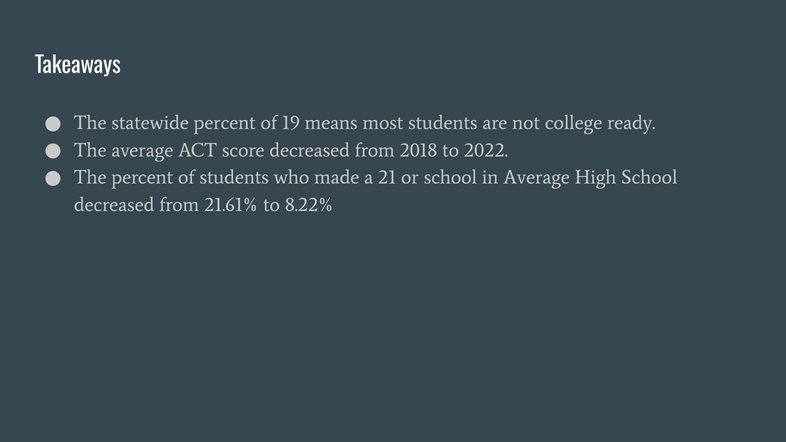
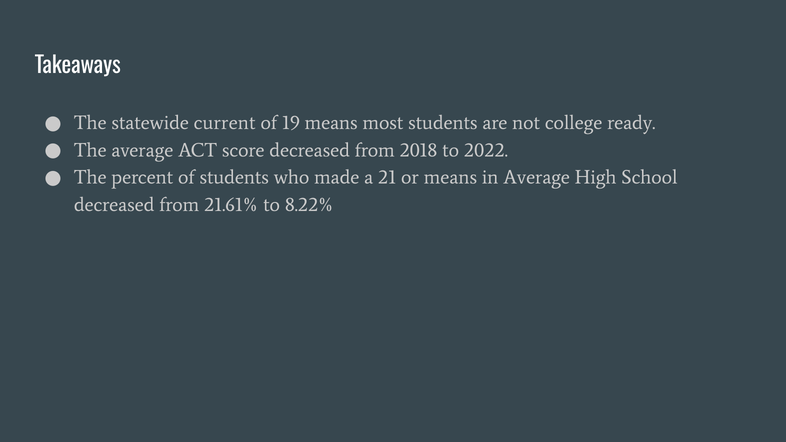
statewide percent: percent -> current
or school: school -> means
